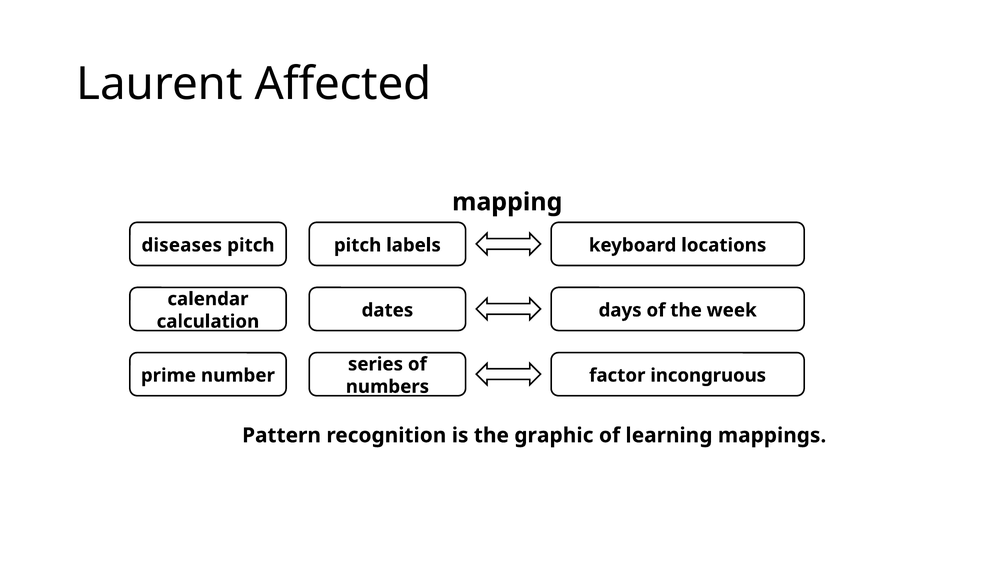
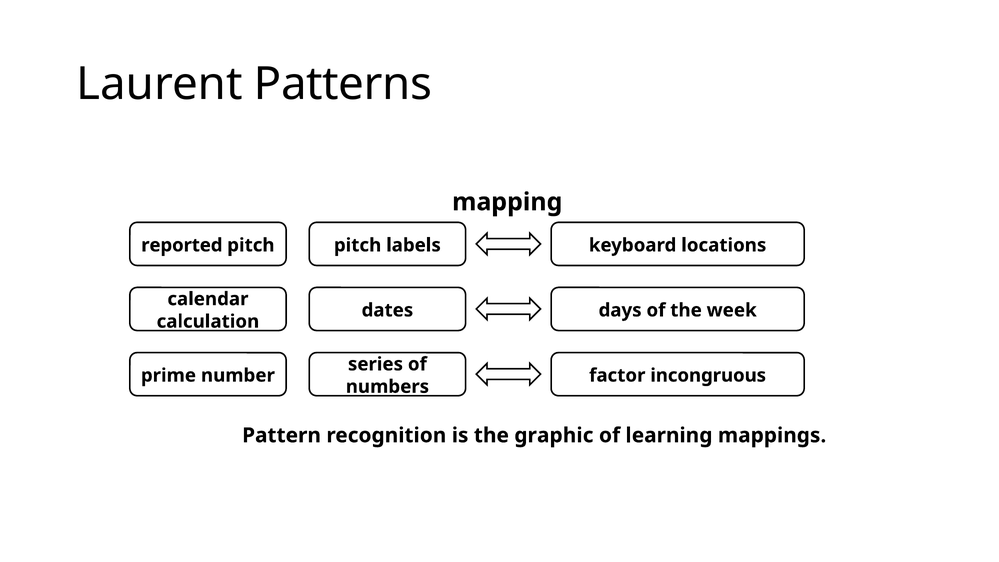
Affected: Affected -> Patterns
diseases: diseases -> reported
